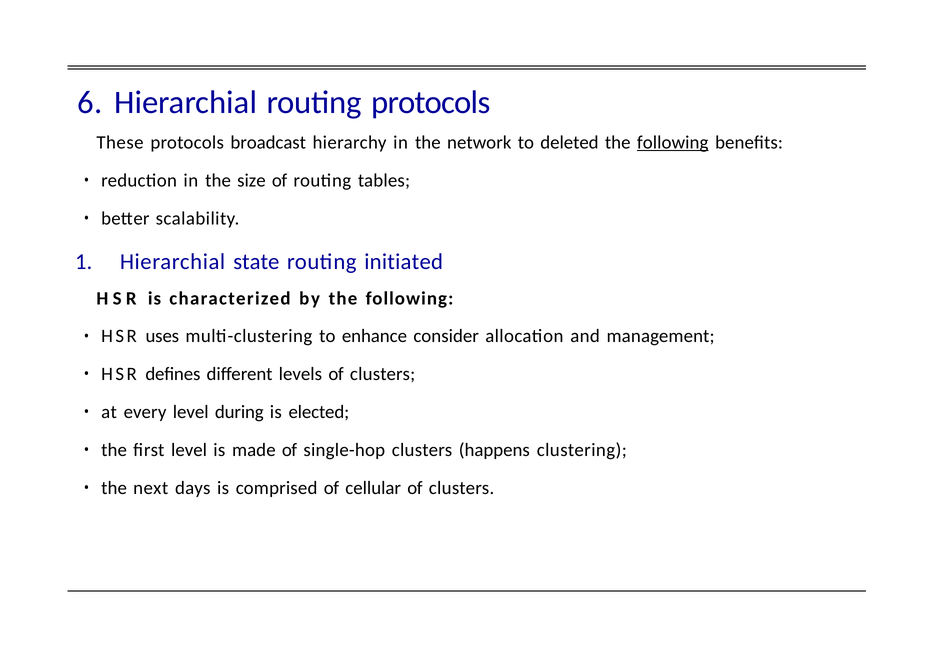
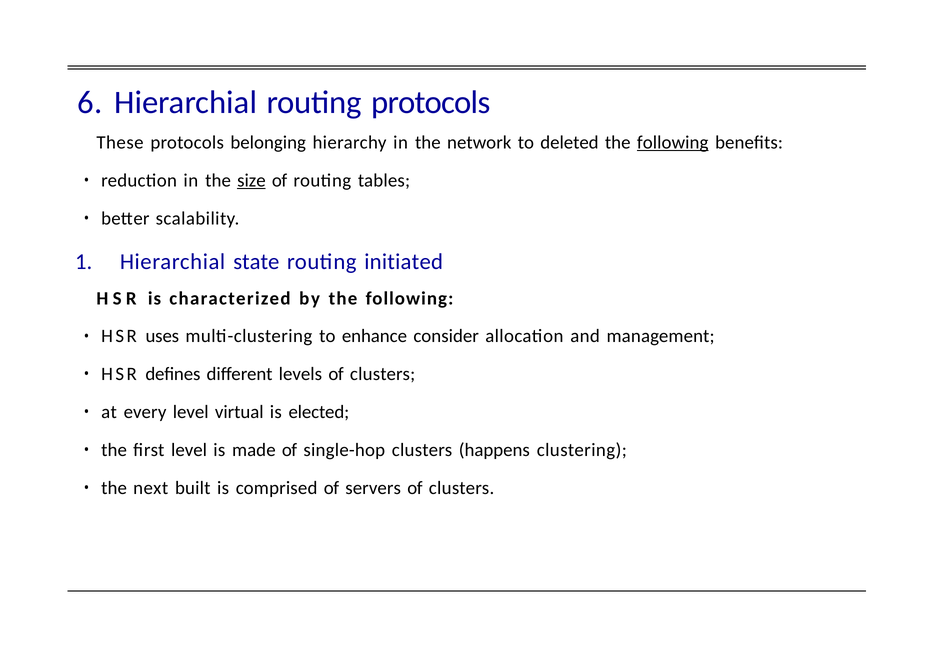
broadcast: broadcast -> belonging
size underline: none -> present
during: during -> virtual
days: days -> built
cellular: cellular -> servers
